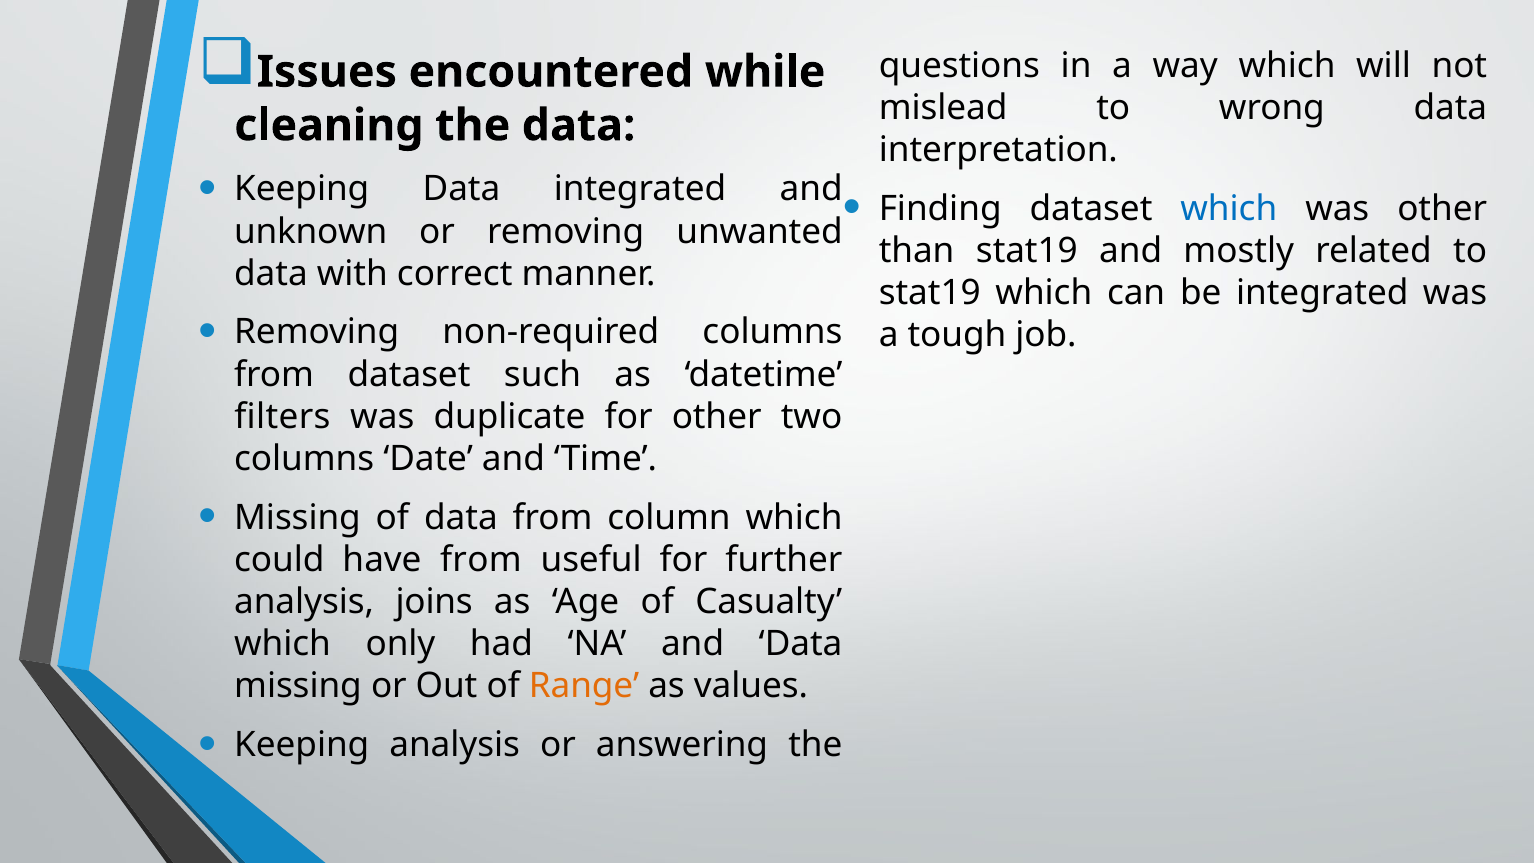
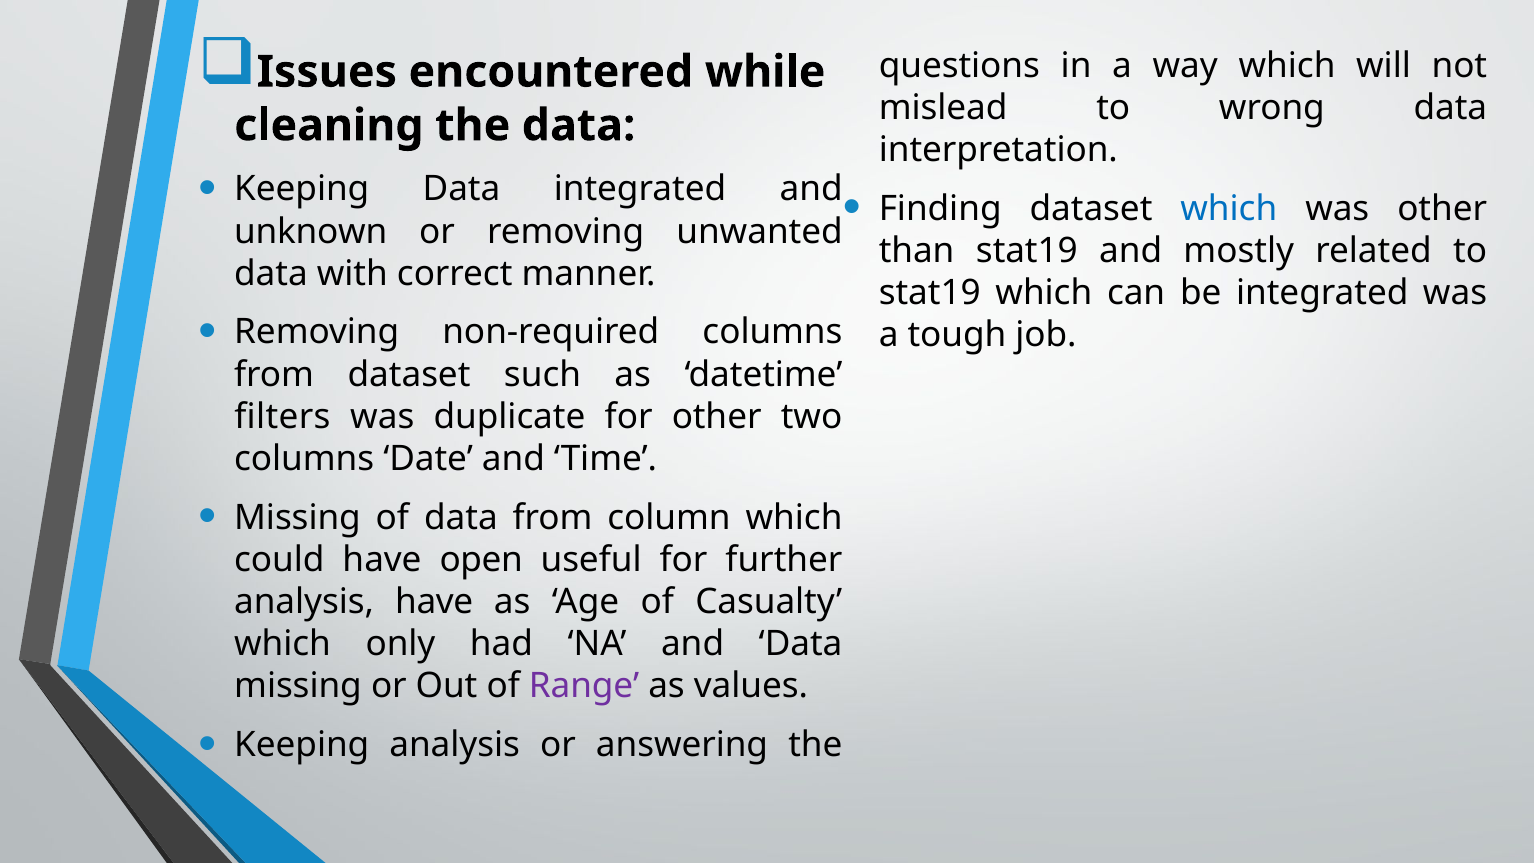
have from: from -> open
analysis joins: joins -> have
Range colour: orange -> purple
